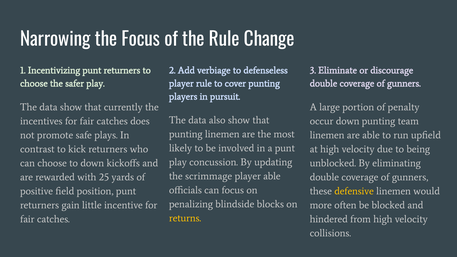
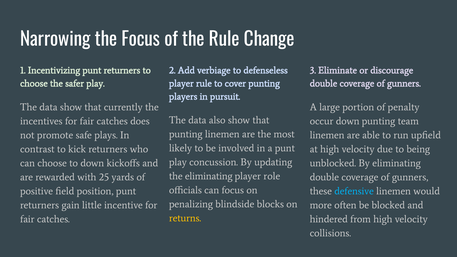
the scrimmage: scrimmage -> eliminating
player able: able -> role
defensive colour: yellow -> light blue
